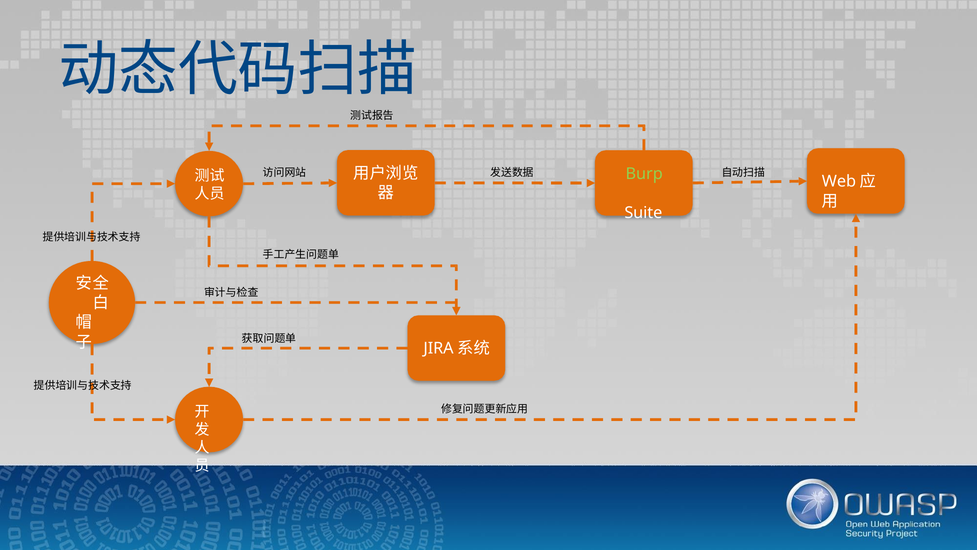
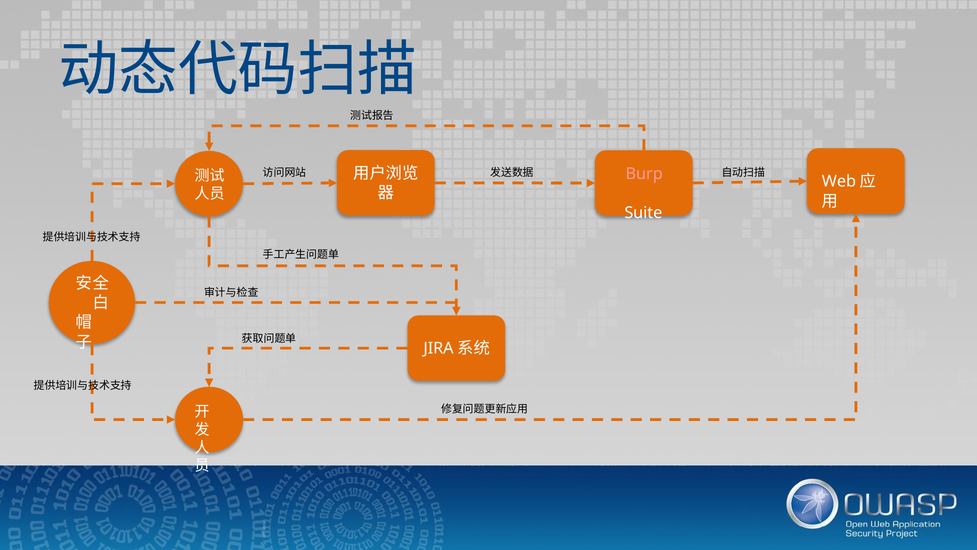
Burp colour: light green -> pink
